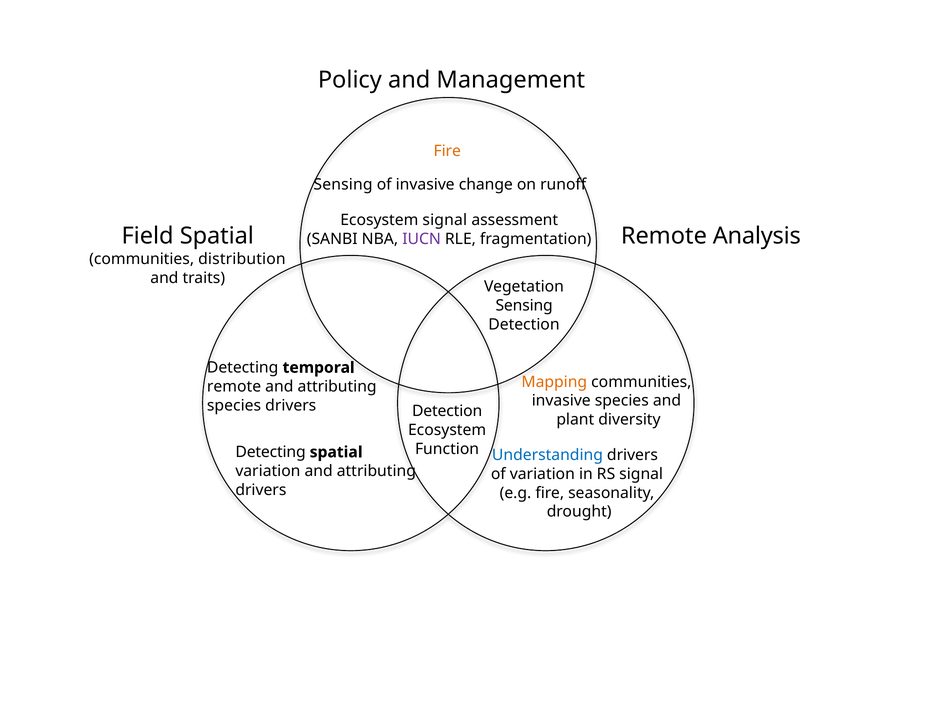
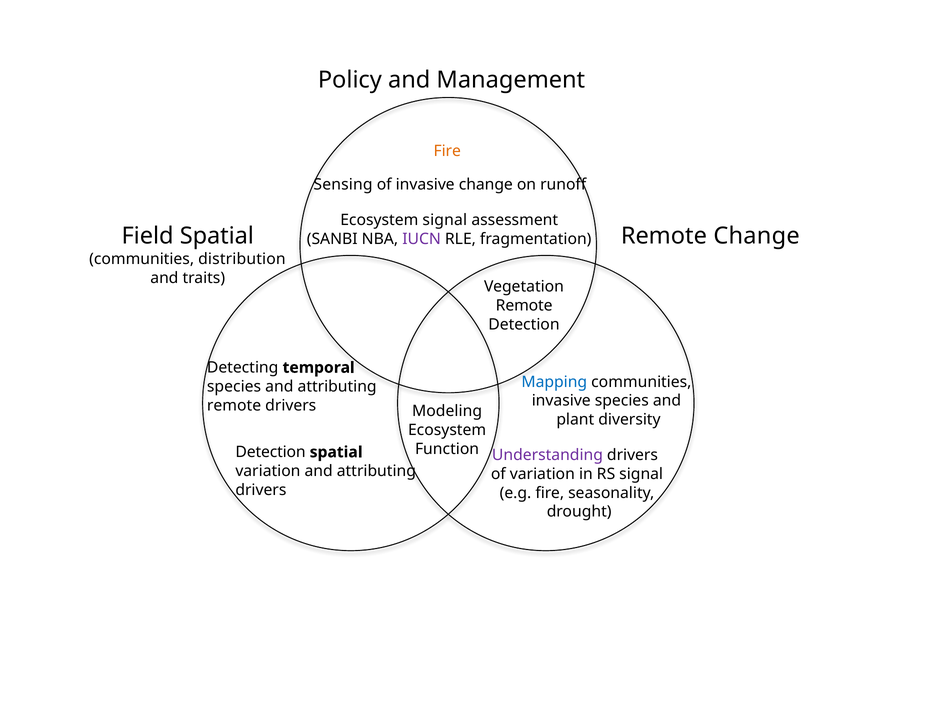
Remote Analysis: Analysis -> Change
Sensing at (524, 306): Sensing -> Remote
Mapping colour: orange -> blue
remote at (234, 386): remote -> species
species at (234, 405): species -> remote
Detection at (447, 411): Detection -> Modeling
Detecting at (271, 452): Detecting -> Detection
Understanding colour: blue -> purple
